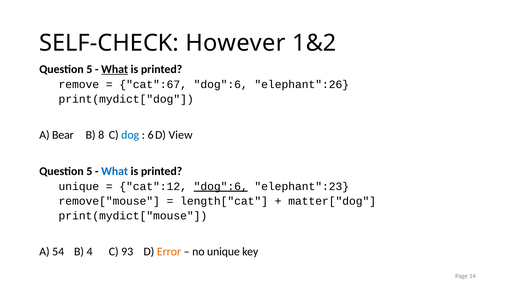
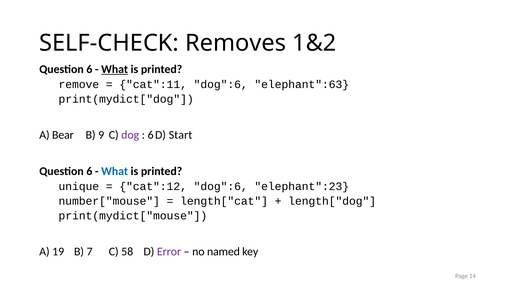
However: However -> Removes
5 at (89, 70): 5 -> 6
cat":67: cat":67 -> cat":11
elephant":26: elephant":26 -> elephant":63
8: 8 -> 9
dog colour: blue -> purple
View: View -> Start
5 at (89, 172): 5 -> 6
dog":6 at (221, 187) underline: present -> none
remove["mouse: remove["mouse -> number["mouse
matter["dog: matter["dog -> length["dog
54: 54 -> 19
4: 4 -> 7
93: 93 -> 58
Error colour: orange -> purple
no unique: unique -> named
